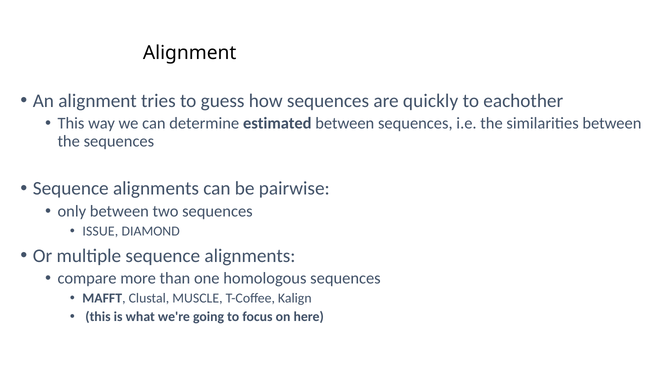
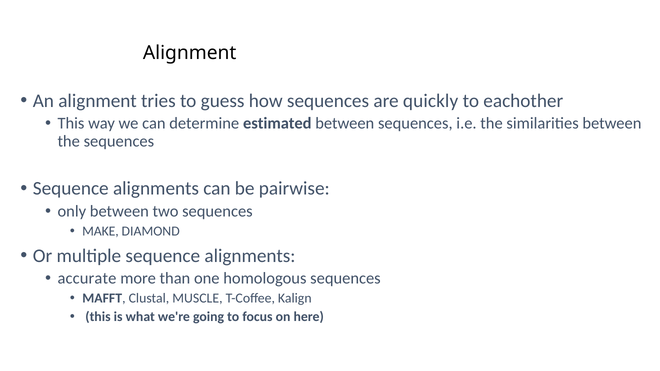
ISSUE: ISSUE -> MAKE
compare: compare -> accurate
